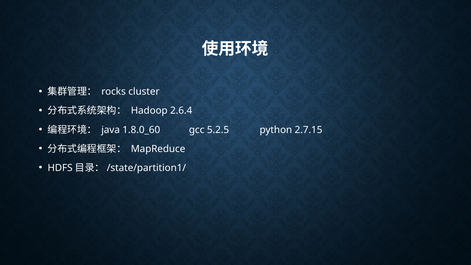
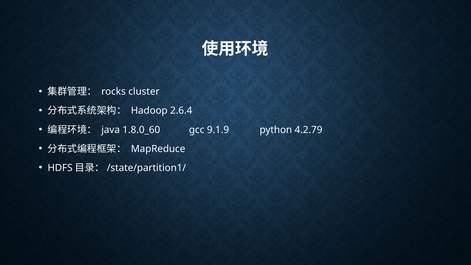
5.2.5: 5.2.5 -> 9.1.9
2.7.15: 2.7.15 -> 4.2.79
